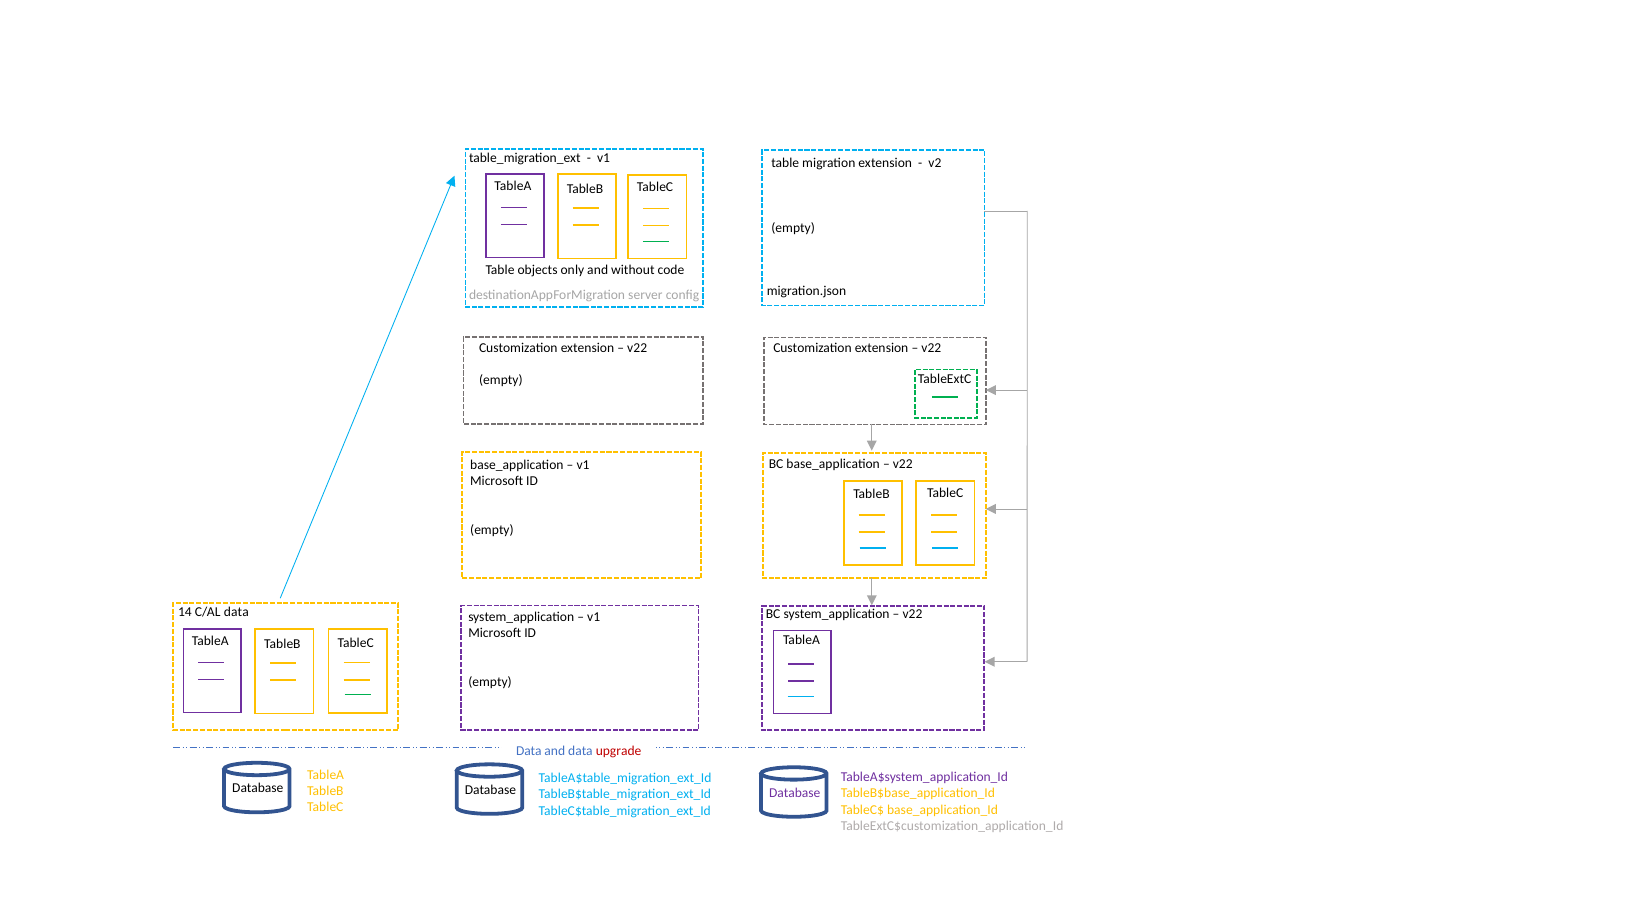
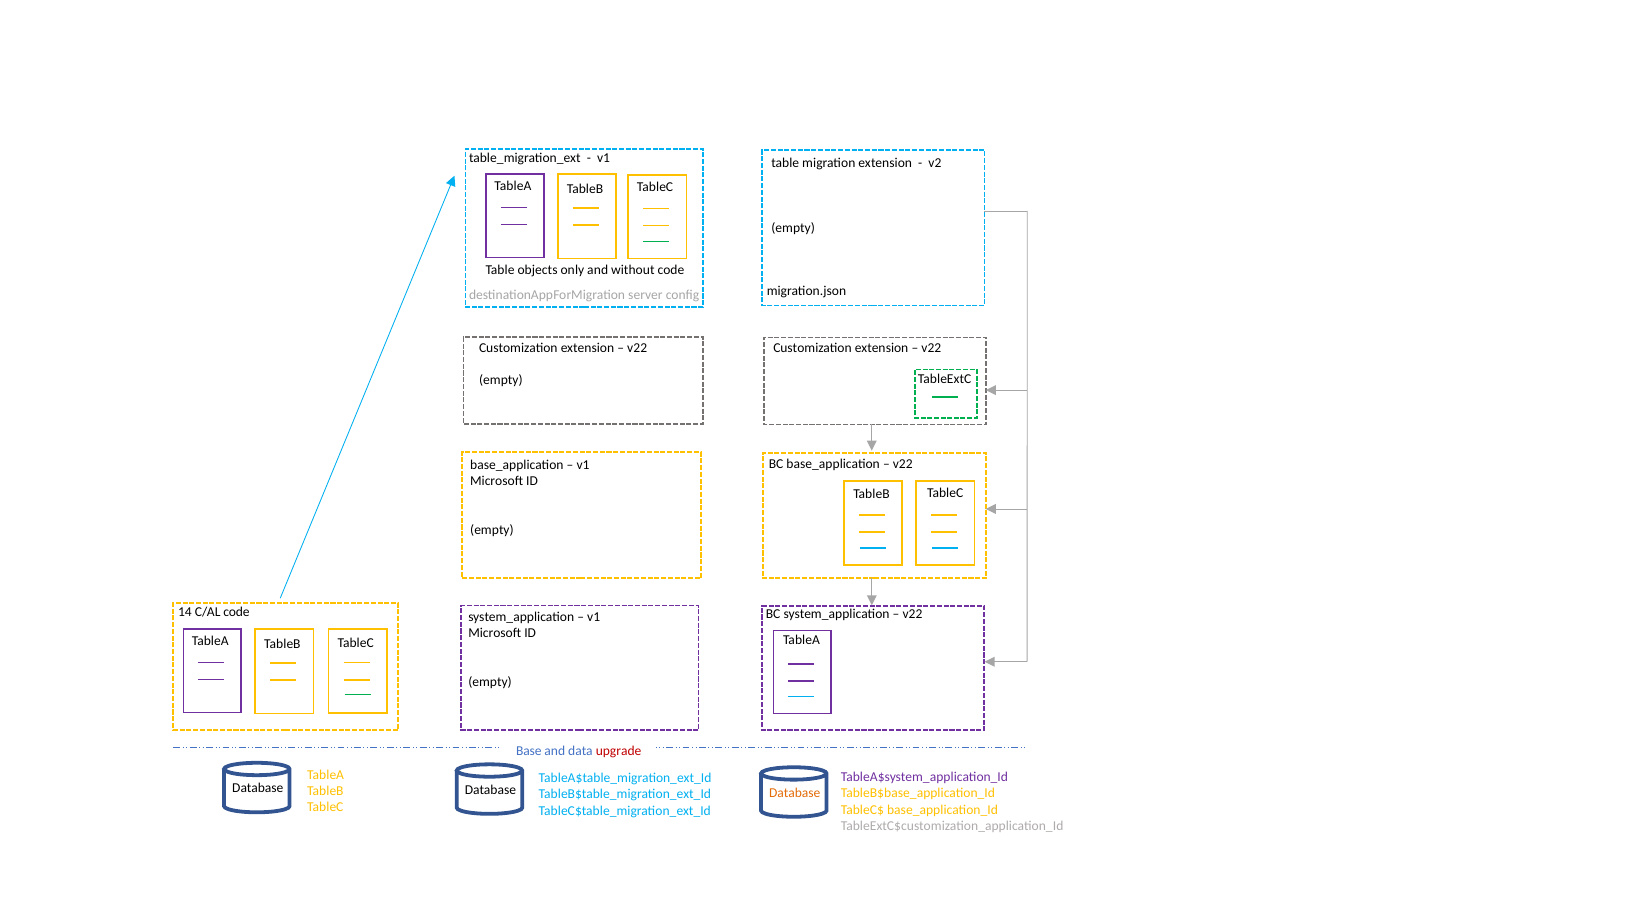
C/AL data: data -> code
Data at (529, 751): Data -> Base
Database at (795, 793) colour: purple -> orange
